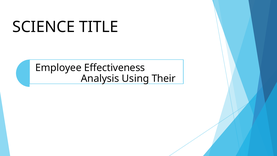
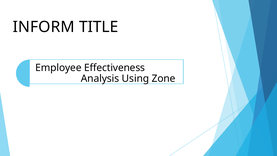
SCIENCE: SCIENCE -> INFORM
Their: Their -> Zone
